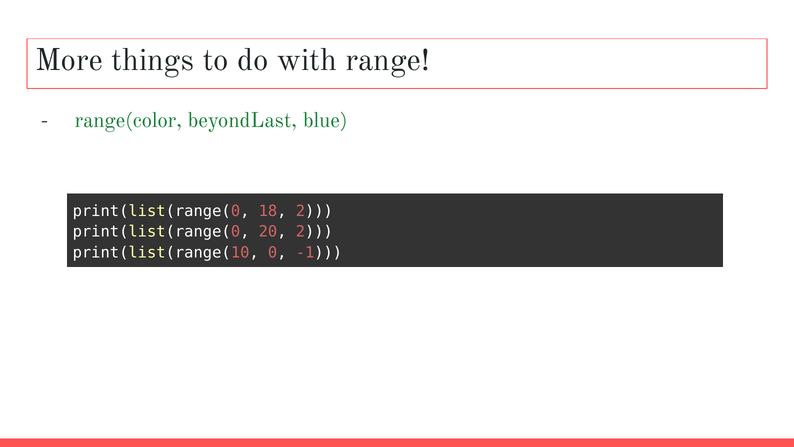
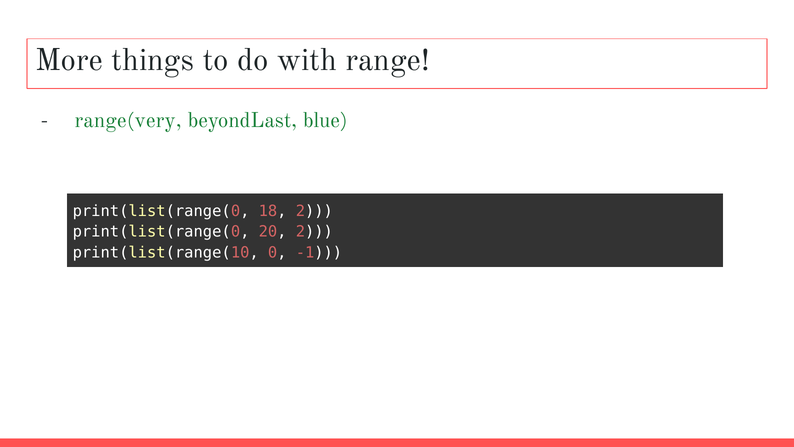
range(color: range(color -> range(very
